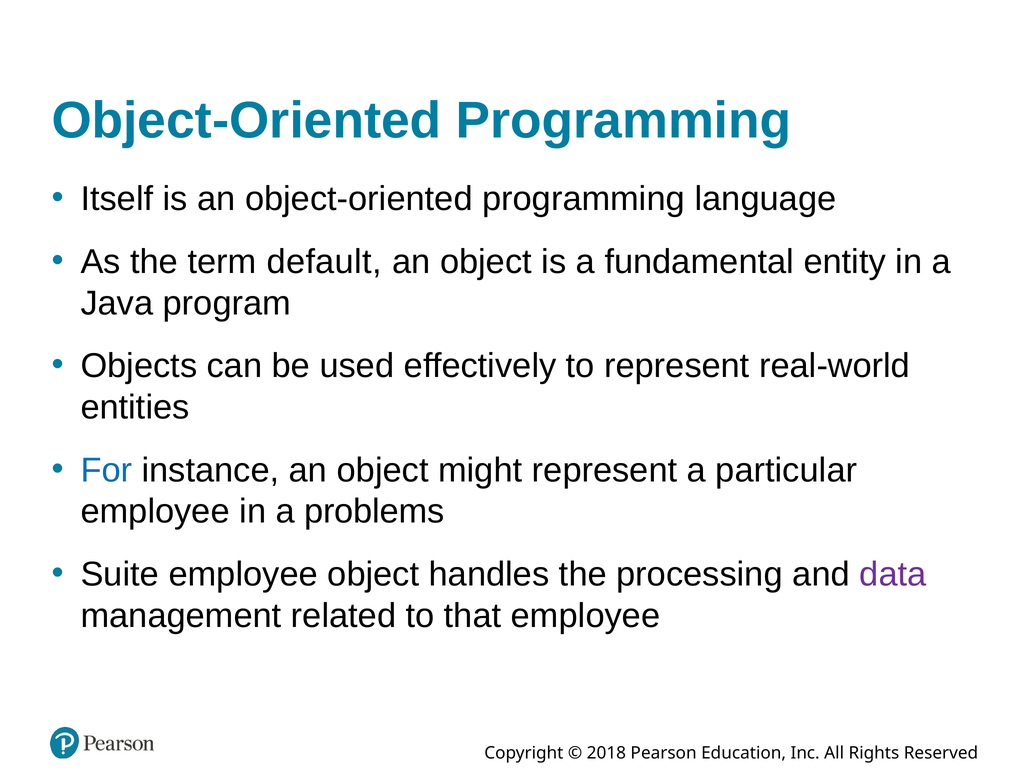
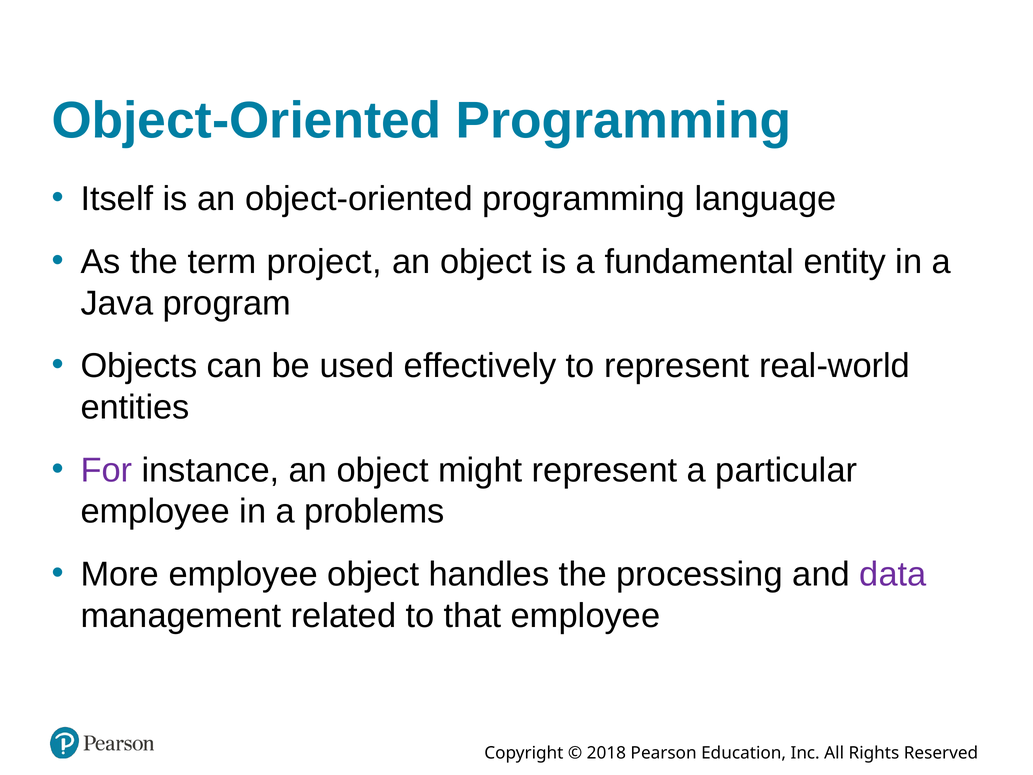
default: default -> project
For colour: blue -> purple
Suite: Suite -> More
